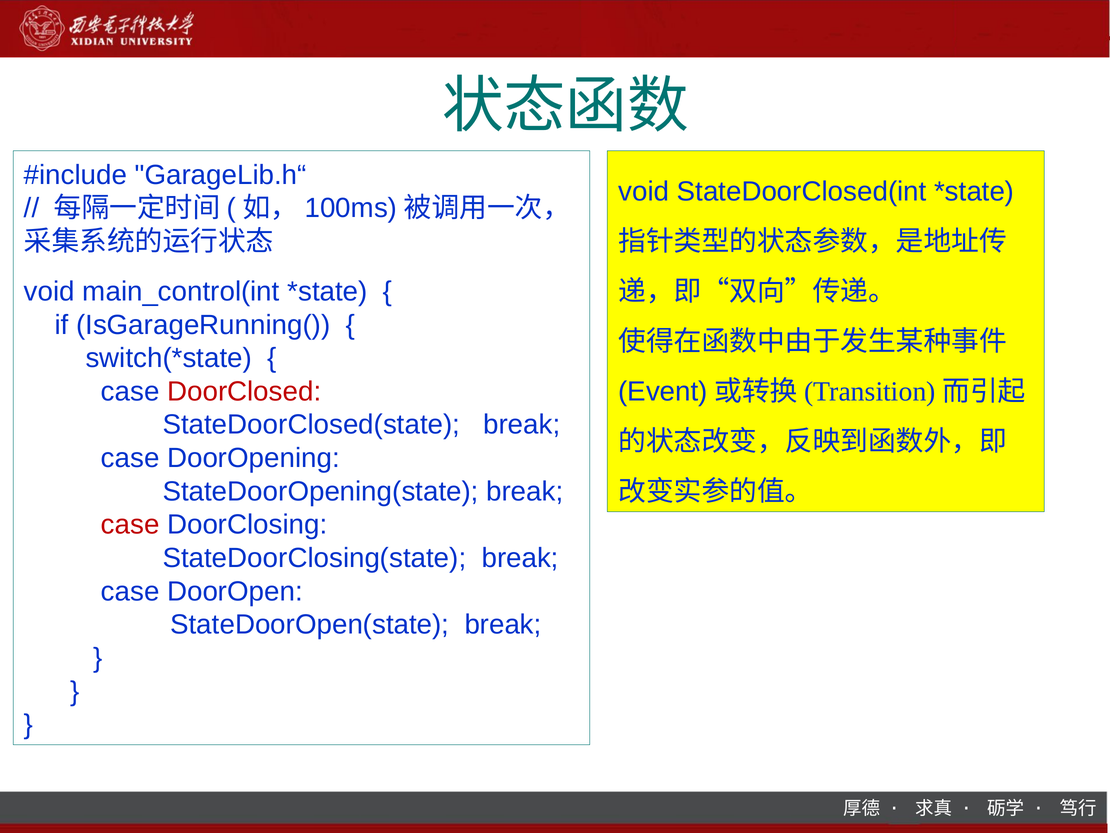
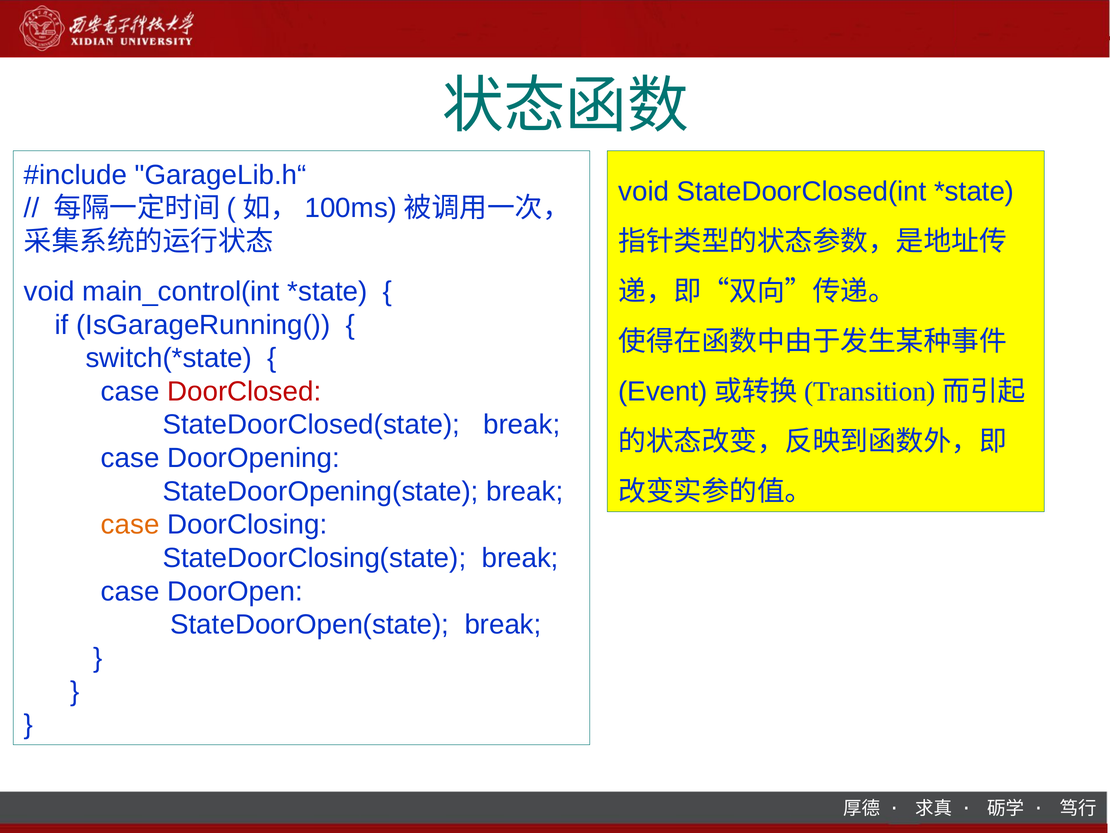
case at (130, 524) colour: red -> orange
